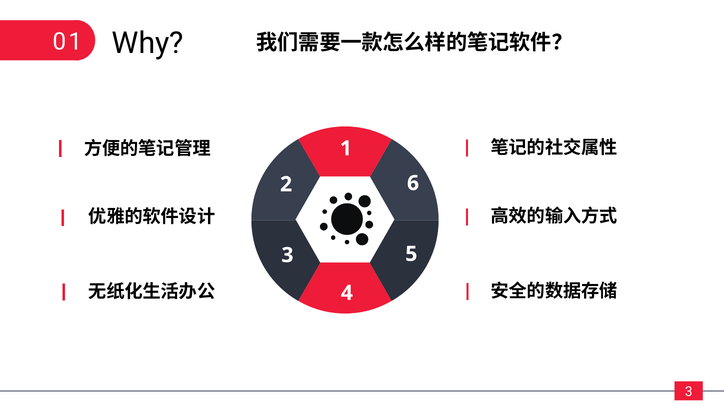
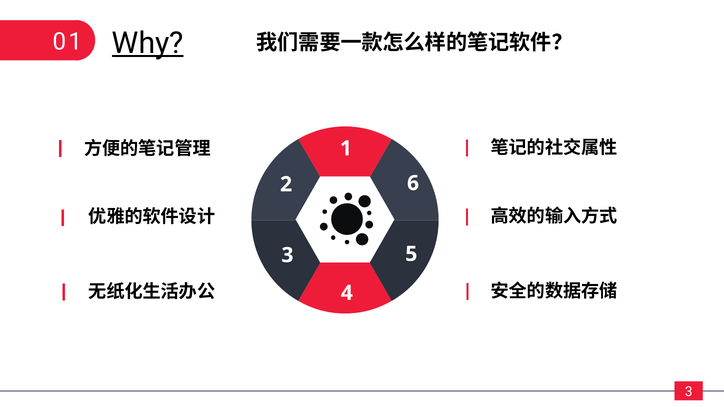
Why underline: none -> present
